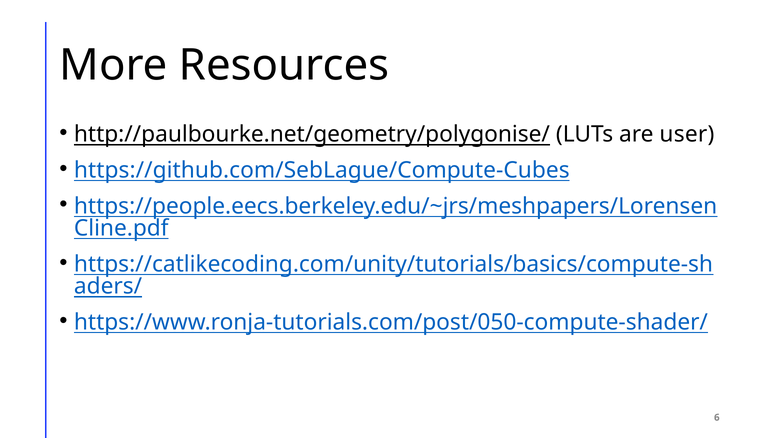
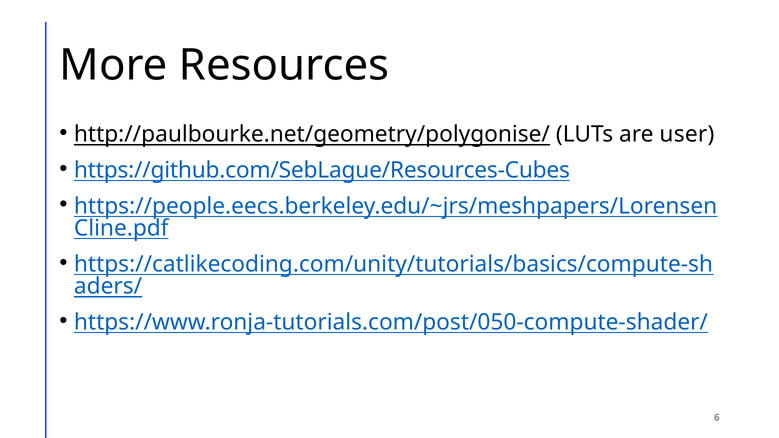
https://github.com/SebLague/Compute-Cubes: https://github.com/SebLague/Compute-Cubes -> https://github.com/SebLague/Resources-Cubes
